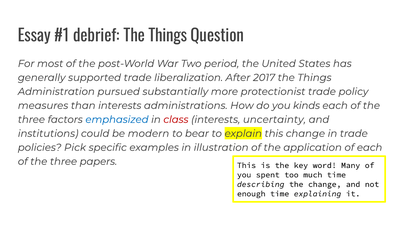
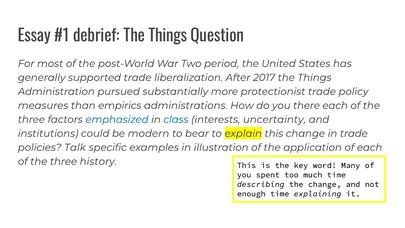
than interests: interests -> empirics
kinds: kinds -> there
class colour: red -> blue
Pick: Pick -> Talk
papers: papers -> history
